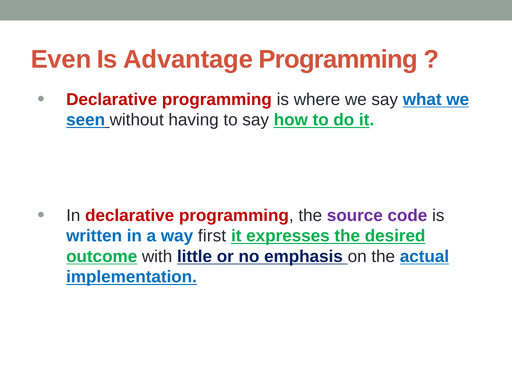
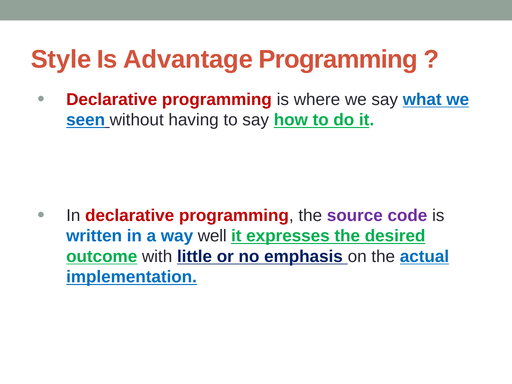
Even: Even -> Style
first: first -> well
